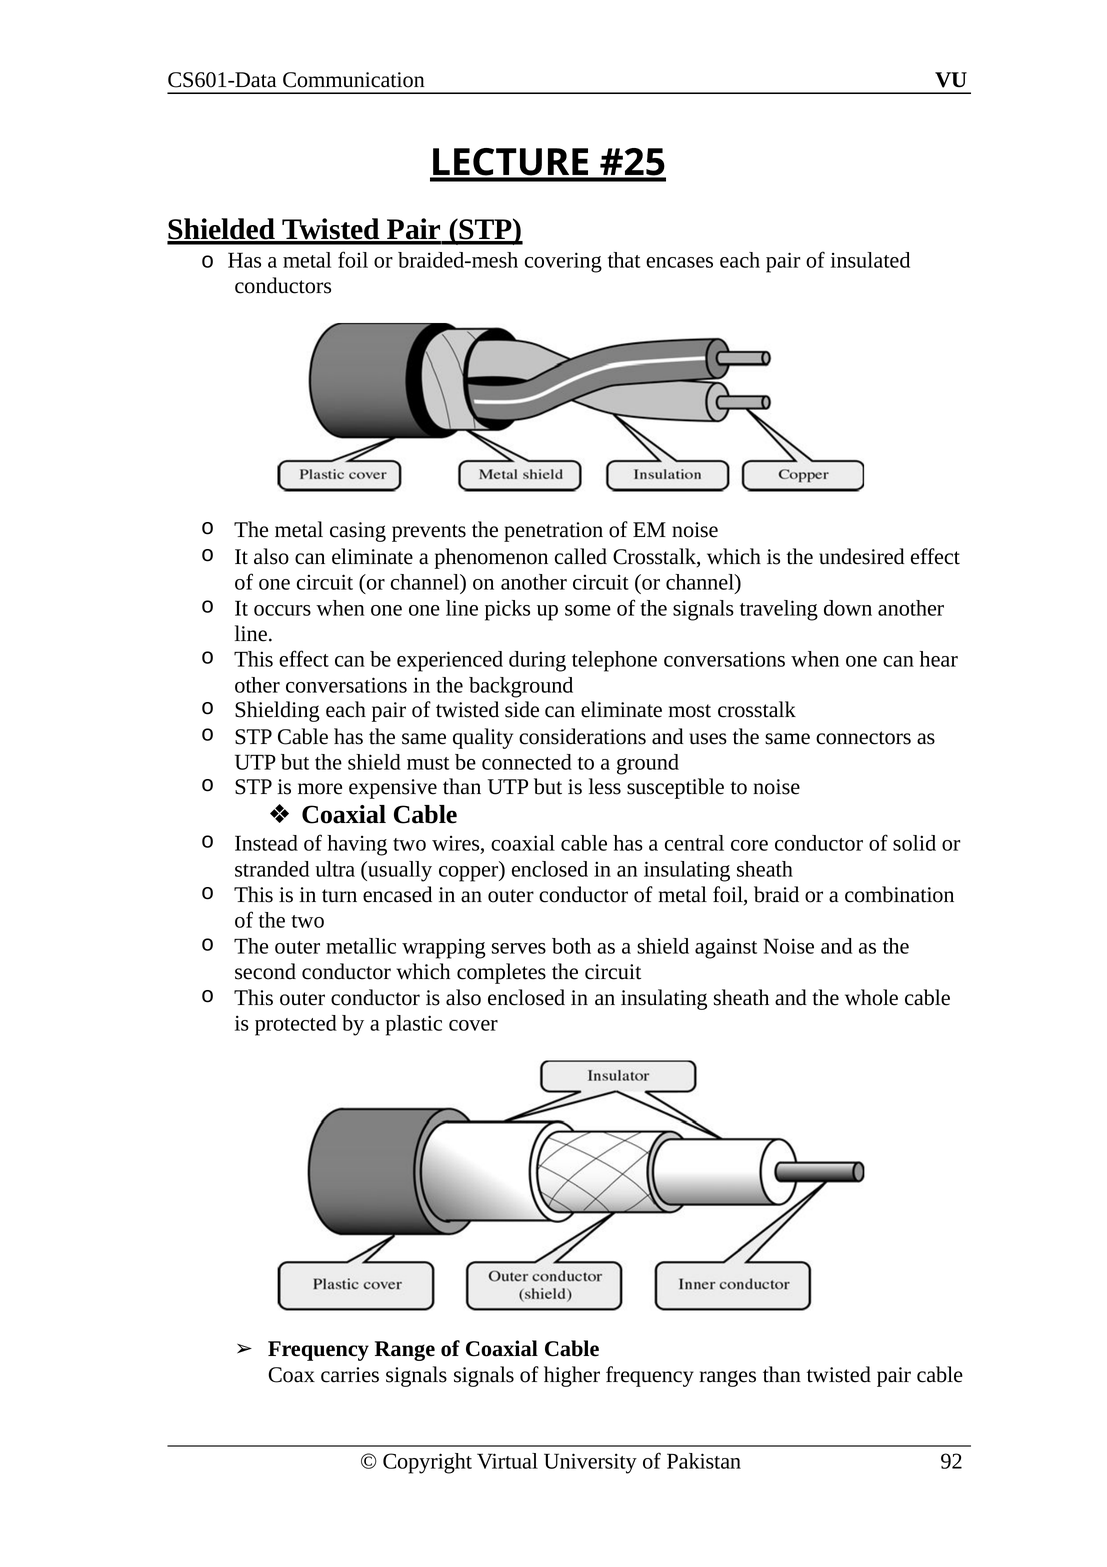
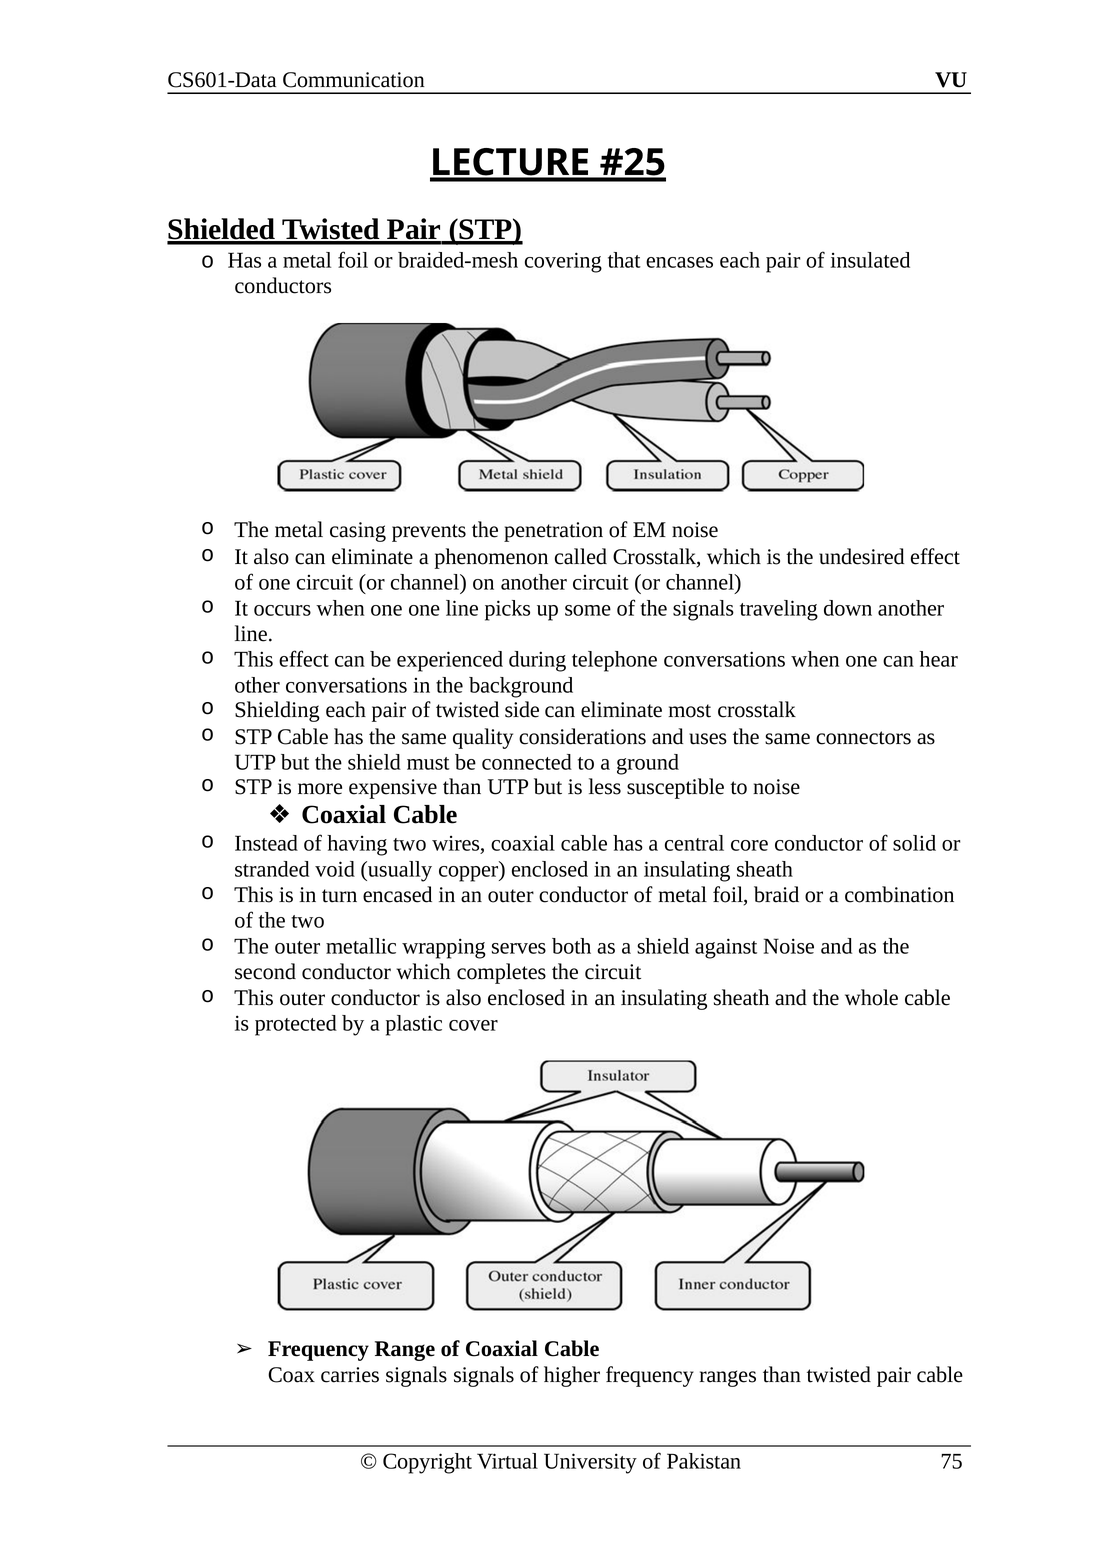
ultra: ultra -> void
92: 92 -> 75
